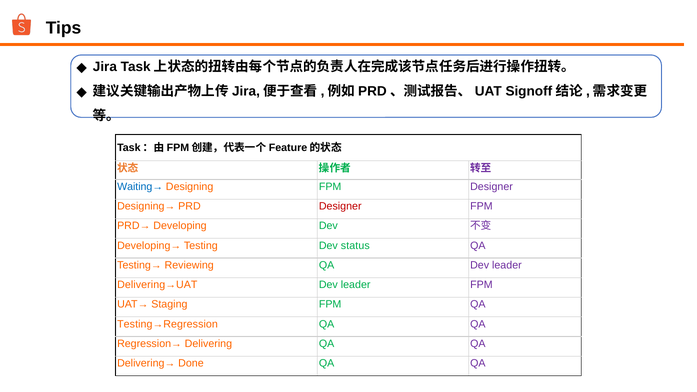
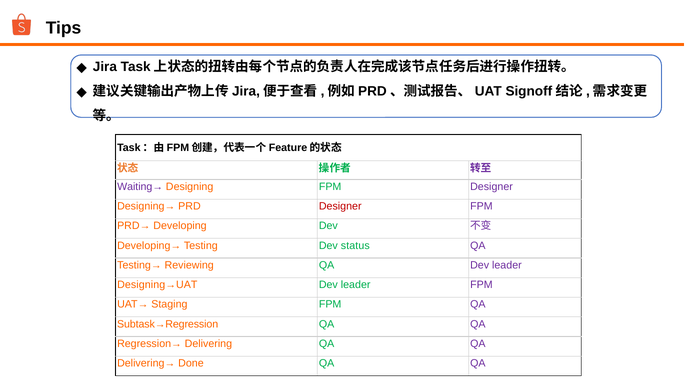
Waiting→ colour: blue -> purple
Delivering→UAT: Delivering→UAT -> Designing→UAT
Testing→Regression: Testing→Regression -> Subtask→Regression
